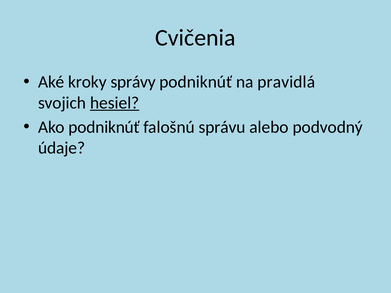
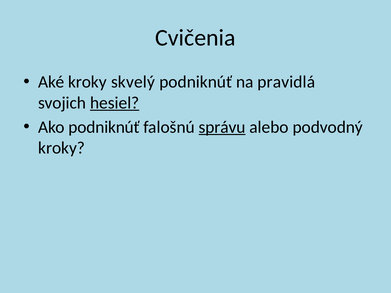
správy: správy -> skvelý
správu underline: none -> present
údaje at (62, 148): údaje -> kroky
